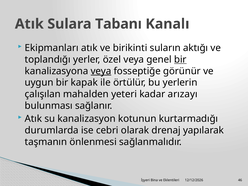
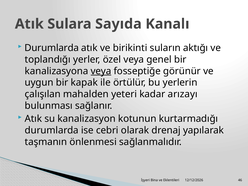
Tabanı: Tabanı -> Sayıda
Ekipmanları at (52, 48): Ekipmanları -> Durumlarda
bir at (180, 59) underline: present -> none
